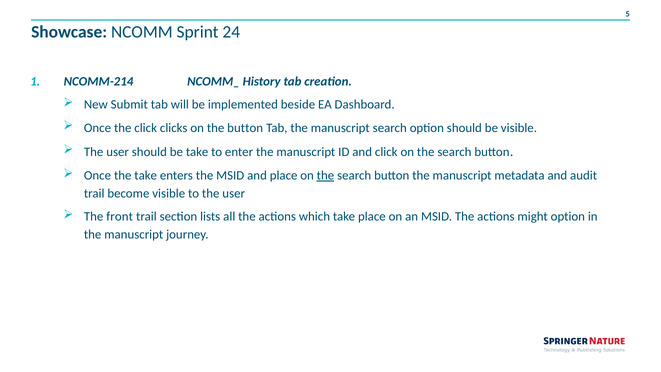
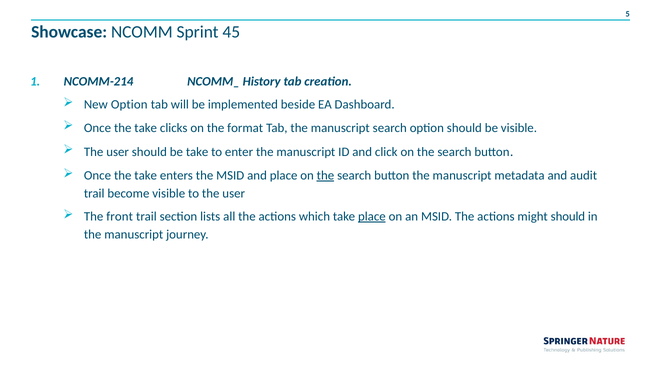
24: 24 -> 45
New Submit: Submit -> Option
click at (146, 128): click -> take
the button: button -> format
place at (372, 216) underline: none -> present
might option: option -> should
